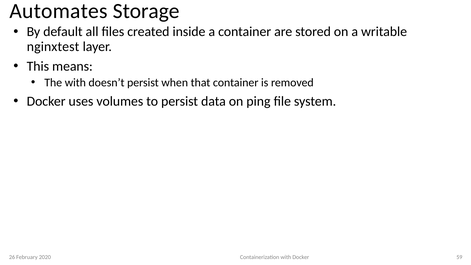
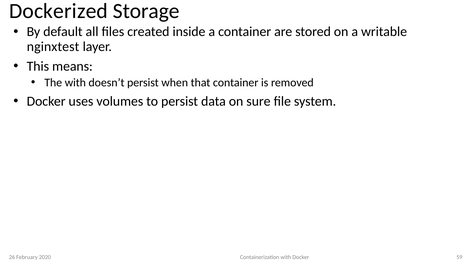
Automates: Automates -> Dockerized
ping: ping -> sure
